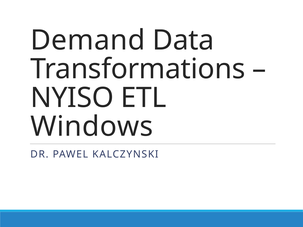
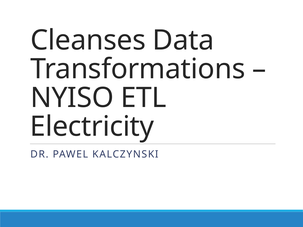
Demand: Demand -> Cleanses
Windows: Windows -> Electricity
